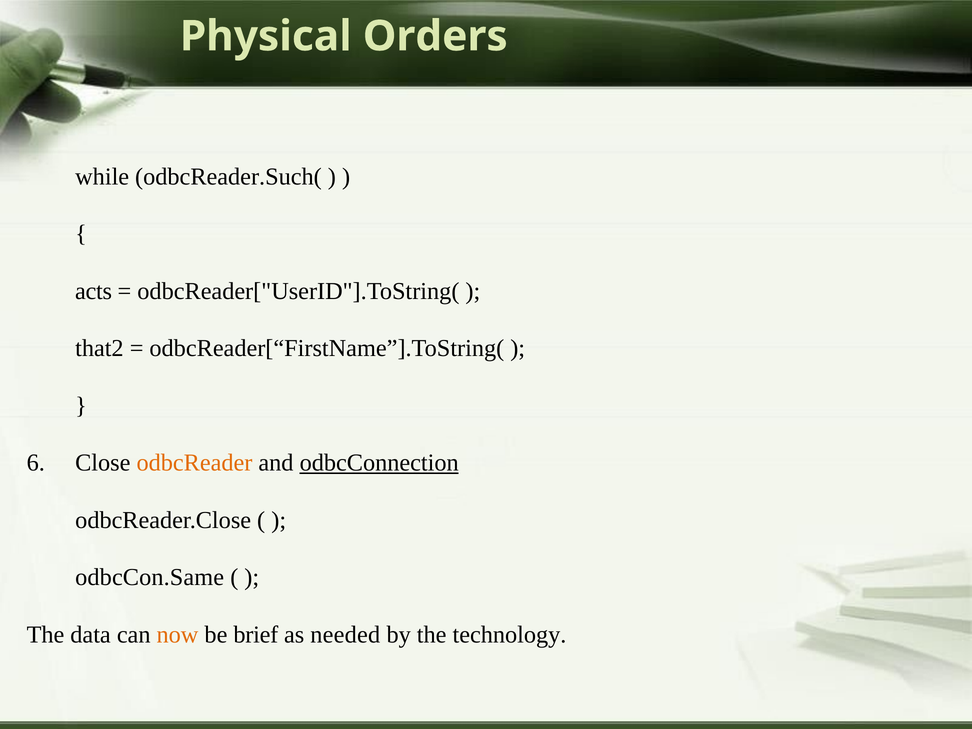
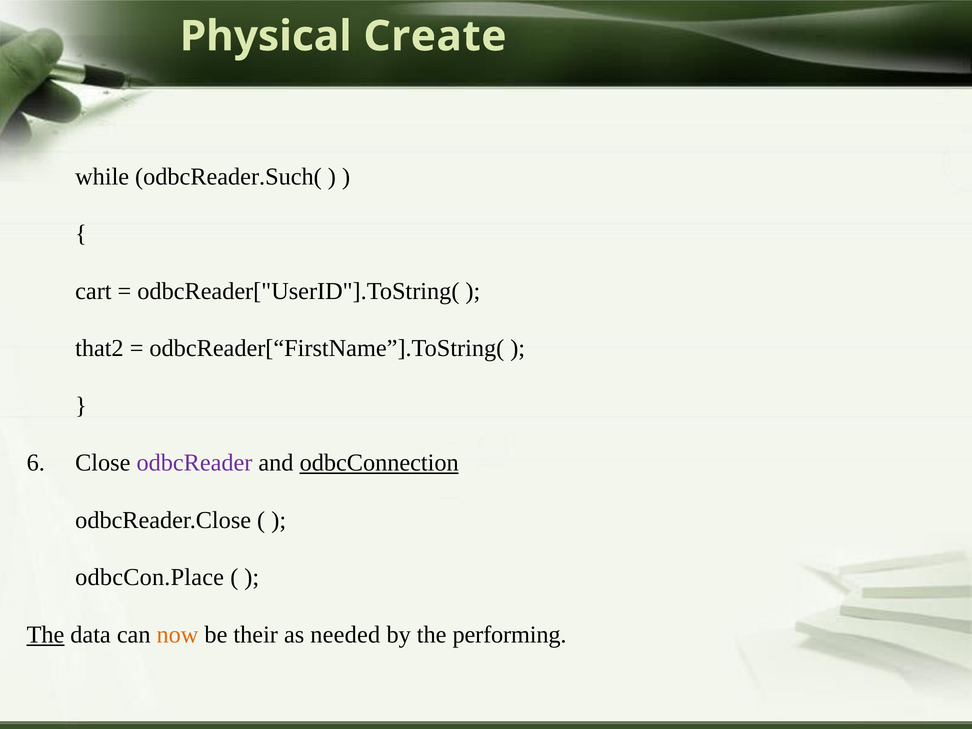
Orders: Orders -> Create
acts: acts -> cart
odbcReader colour: orange -> purple
odbcCon.Same: odbcCon.Same -> odbcCon.Place
The at (45, 635) underline: none -> present
brief: brief -> their
technology: technology -> performing
